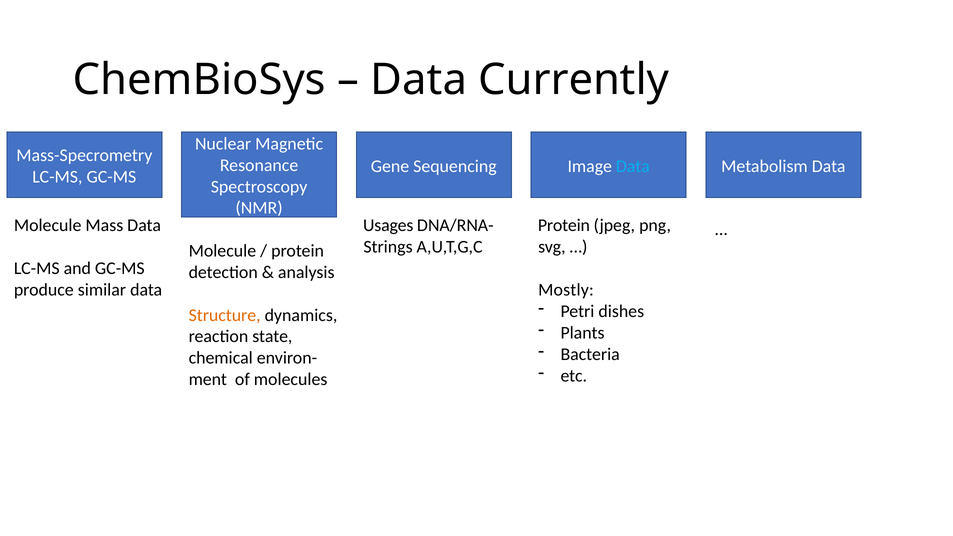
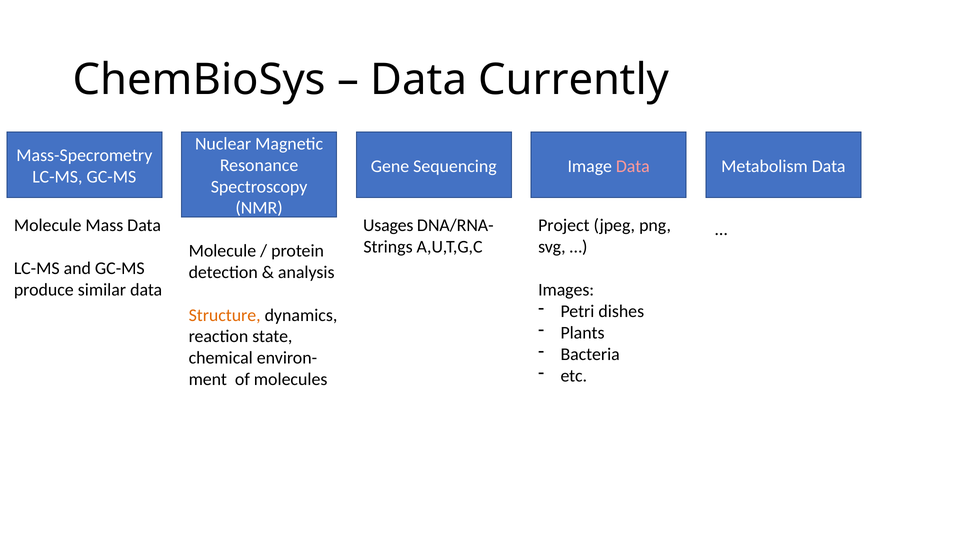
Data at (633, 166) colour: light blue -> pink
Protein at (564, 226): Protein -> Project
Mostly: Mostly -> Images
